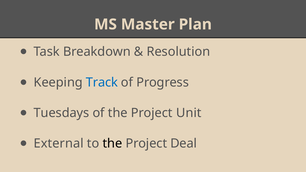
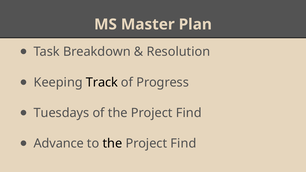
Track colour: blue -> black
of the Project Unit: Unit -> Find
External: External -> Advance
Deal at (184, 144): Deal -> Find
